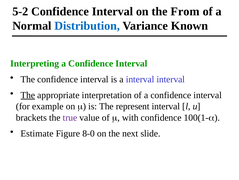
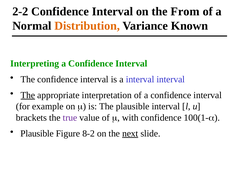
5-2: 5-2 -> 2-2
Distribution colour: blue -> orange
The represent: represent -> plausible
Estimate at (37, 133): Estimate -> Plausible
8-0: 8-0 -> 8-2
next underline: none -> present
